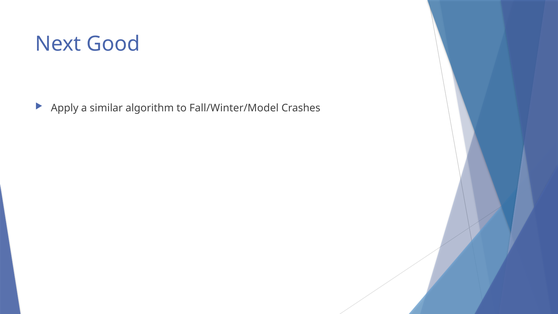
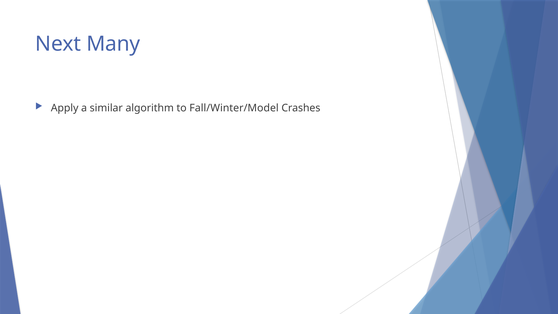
Good: Good -> Many
